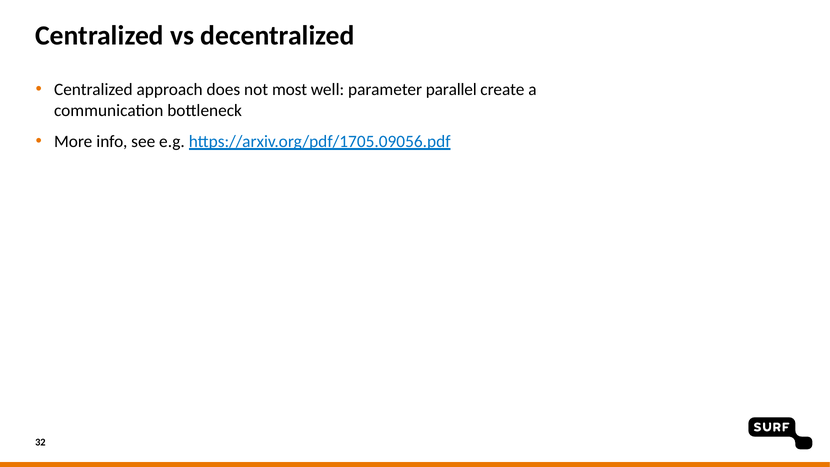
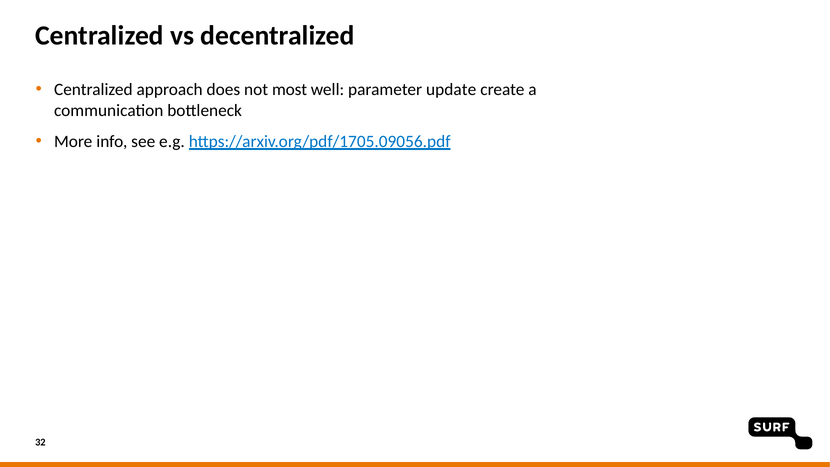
parallel: parallel -> update
